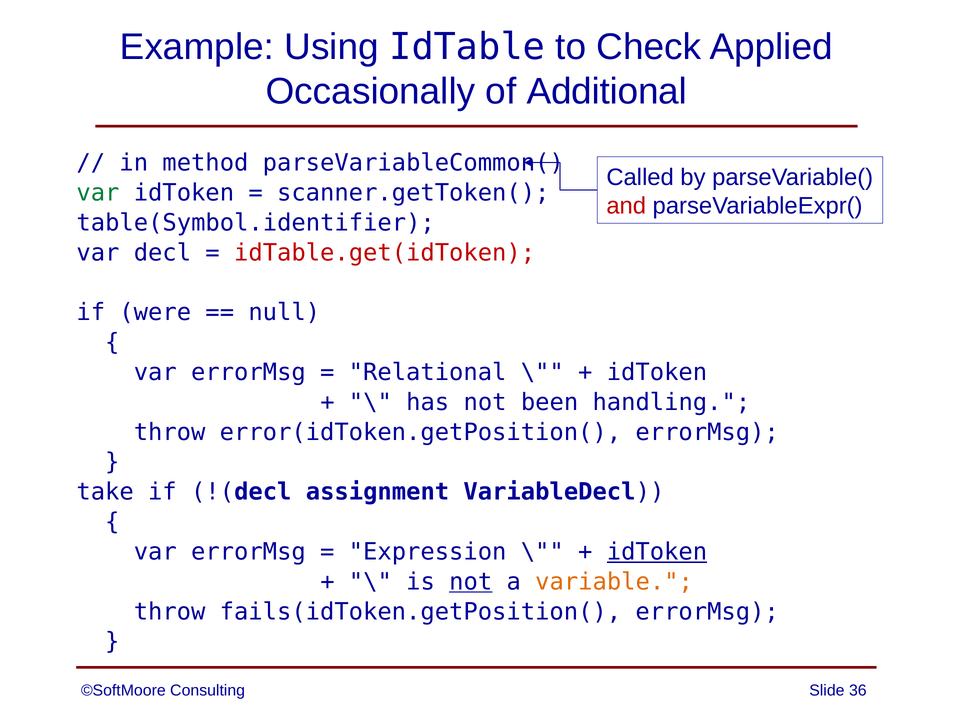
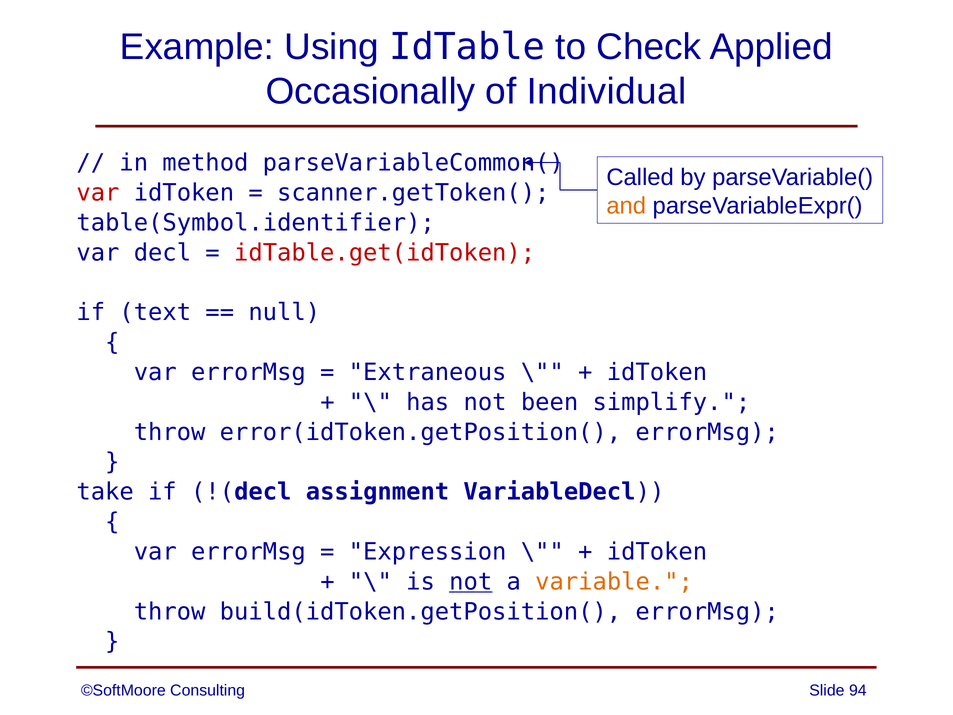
Additional: Additional -> Individual
var at (98, 193) colour: green -> red
and colour: red -> orange
were: were -> text
Relational: Relational -> Extraneous
handling: handling -> simplify
idToken at (657, 552) underline: present -> none
fails(idToken.getPosition(: fails(idToken.getPosition( -> build(idToken.getPosition(
36: 36 -> 94
